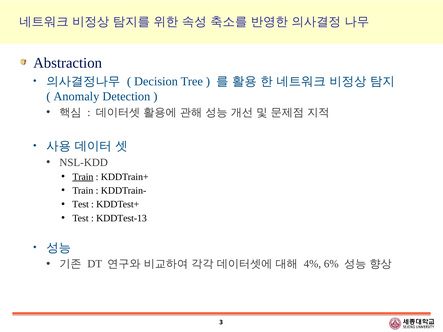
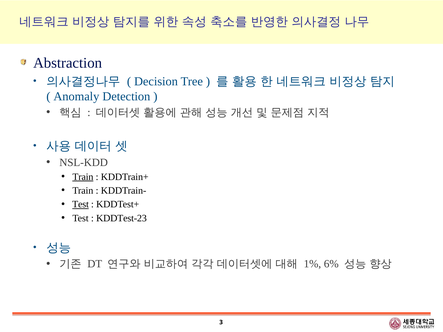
Test at (81, 205) underline: none -> present
KDDTest-13: KDDTest-13 -> KDDTest-23
4%: 4% -> 1%
